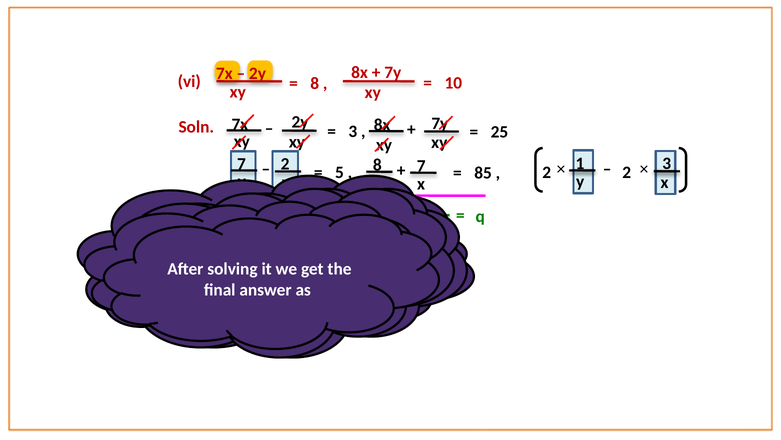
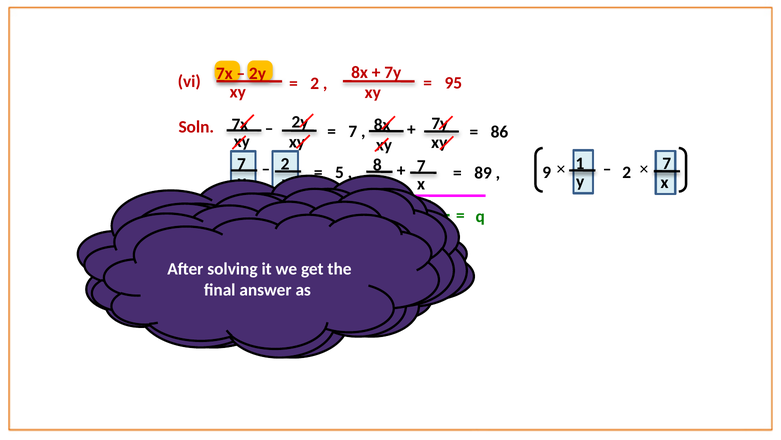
10: 10 -> 95
8 at (315, 84): 8 -> 2
3 at (353, 131): 3 -> 7
25: 25 -> 86
1 3: 3 -> 7
85: 85 -> 89
2 at (547, 172): 2 -> 9
